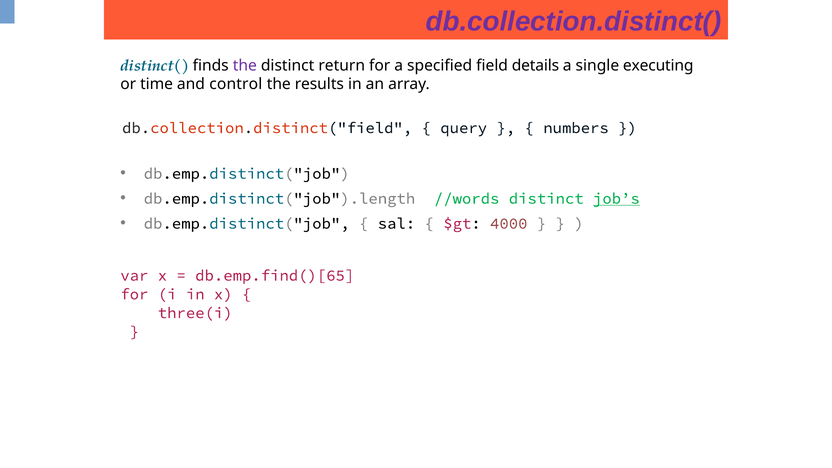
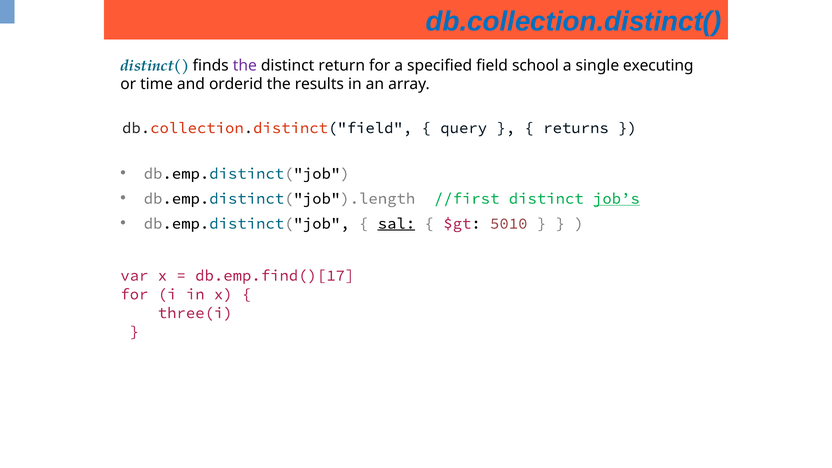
db.collection.distinct( colour: purple -> blue
details: details -> school
control: control -> orderid
numbers: numbers -> returns
//words: //words -> //first
sal underline: none -> present
4000: 4000 -> 5010
db.emp.find()[65: db.emp.find()[65 -> db.emp.find()[17
